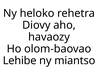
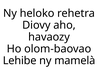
miantso: miantso -> mamelà
